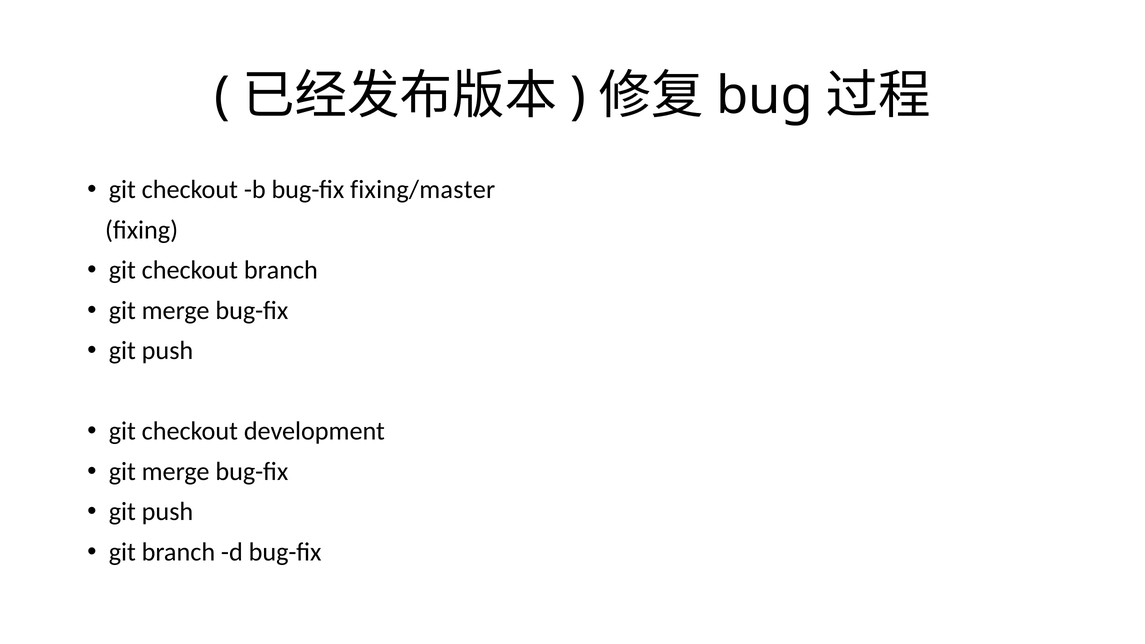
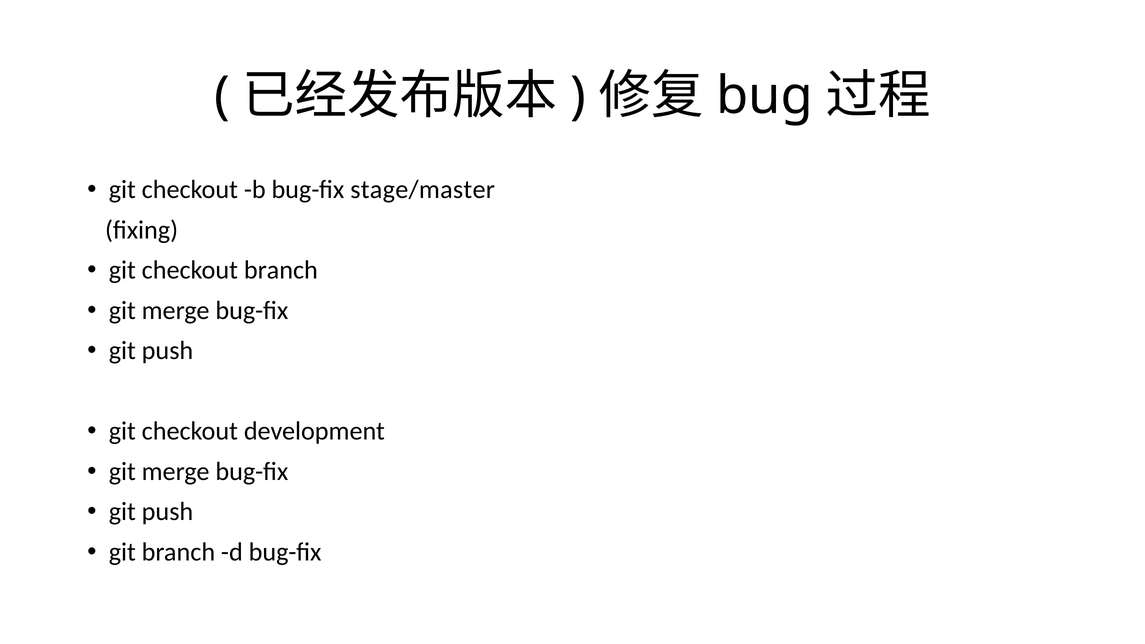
fixing/master: fixing/master -> stage/master
